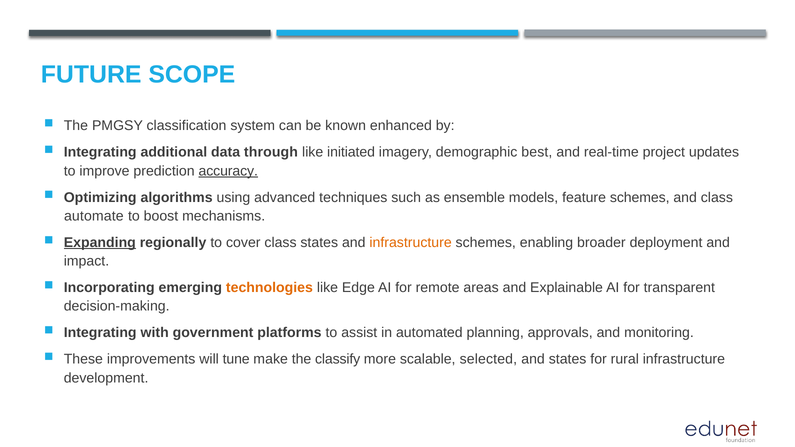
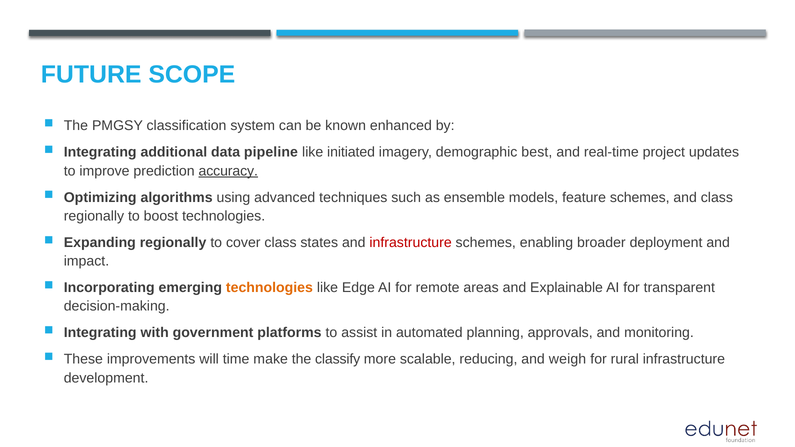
through: through -> pipeline
automate at (94, 216): automate -> regionally
boost mechanisms: mechanisms -> technologies
Expanding underline: present -> none
infrastructure at (411, 243) colour: orange -> red
tune: tune -> time
selected: selected -> reducing
and states: states -> weigh
